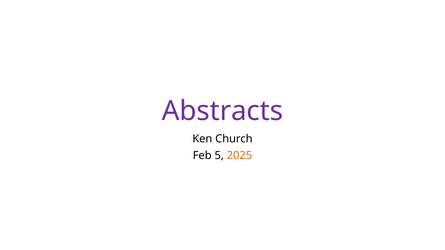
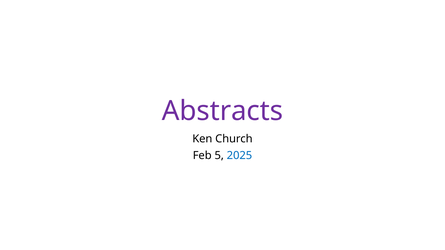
2025 colour: orange -> blue
